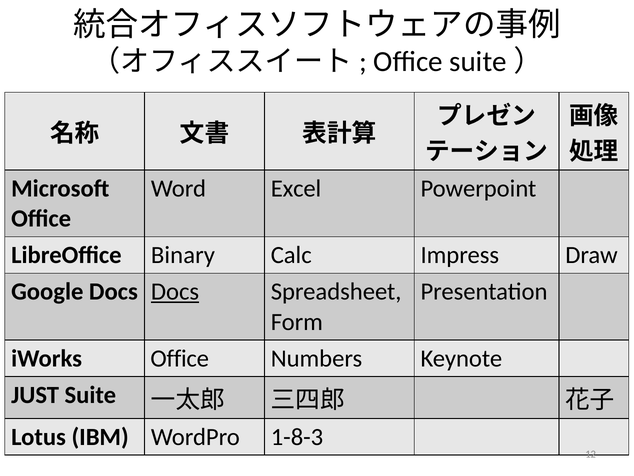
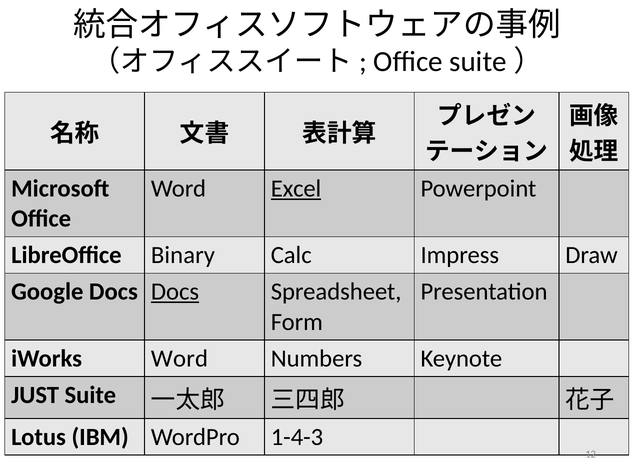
Excel underline: none -> present
iWorks Office: Office -> Word
1-8-3: 1-8-3 -> 1-4-3
